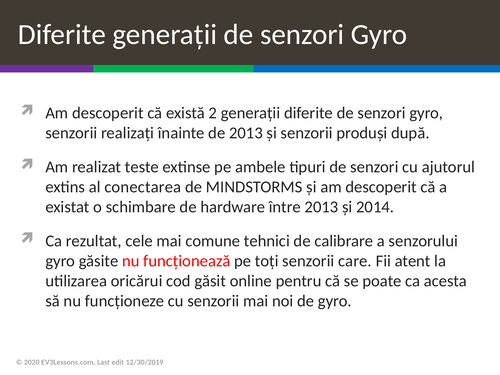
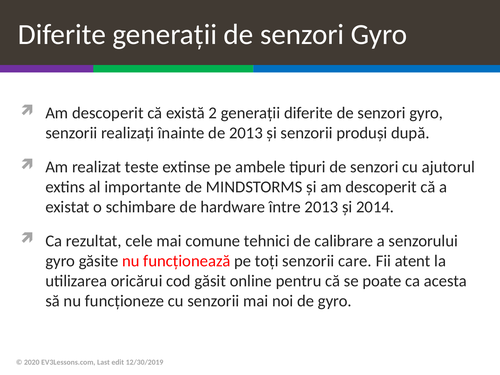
conectarea: conectarea -> importante
